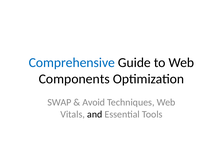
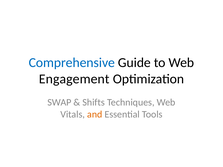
Components: Components -> Engagement
Avoid: Avoid -> Shifts
and colour: black -> orange
